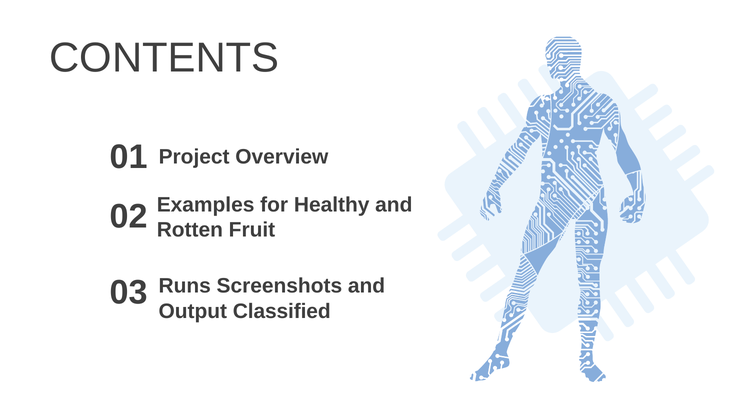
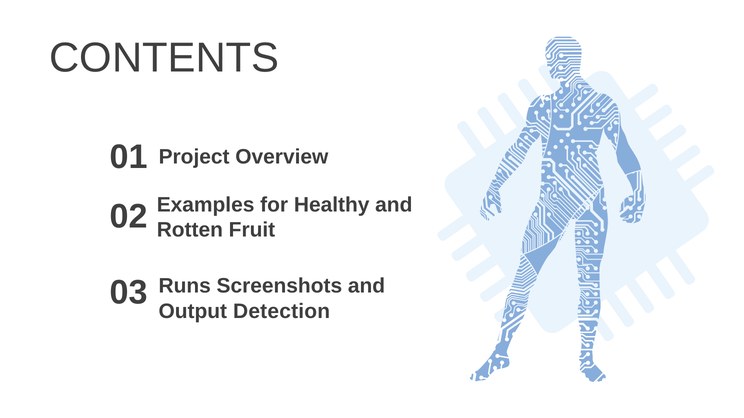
Classified: Classified -> Detection
